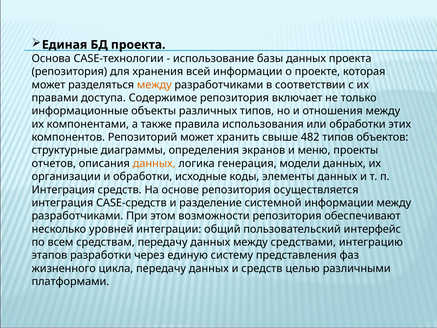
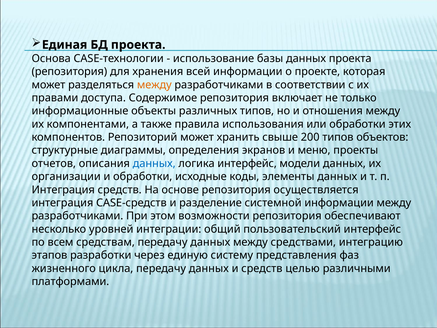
482: 482 -> 200
данных at (154, 163) colour: orange -> blue
логика генерация: генерация -> интерфейс
